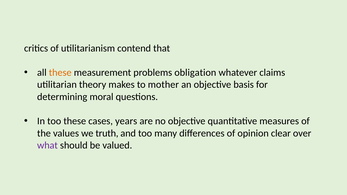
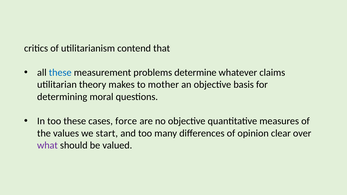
these at (60, 73) colour: orange -> blue
obligation: obligation -> determine
years: years -> force
truth: truth -> start
